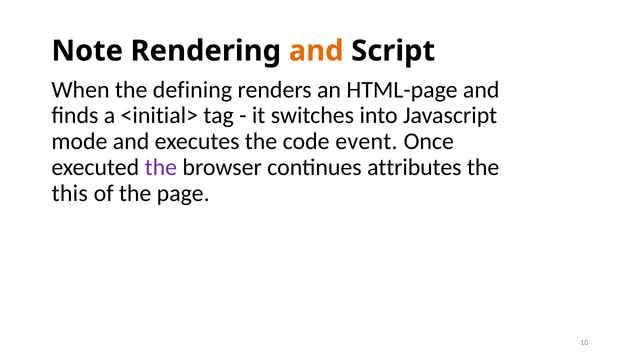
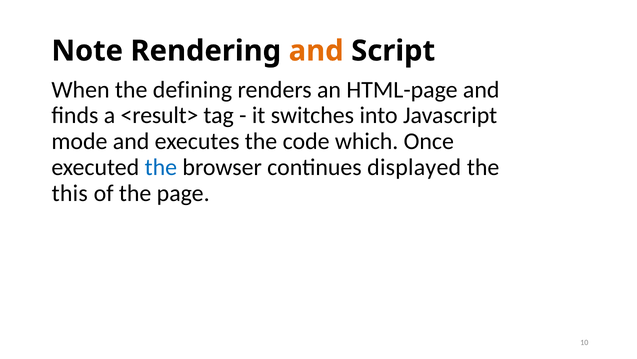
<initial>: <initial> -> <result>
event: event -> which
the at (161, 167) colour: purple -> blue
attributes: attributes -> displayed
